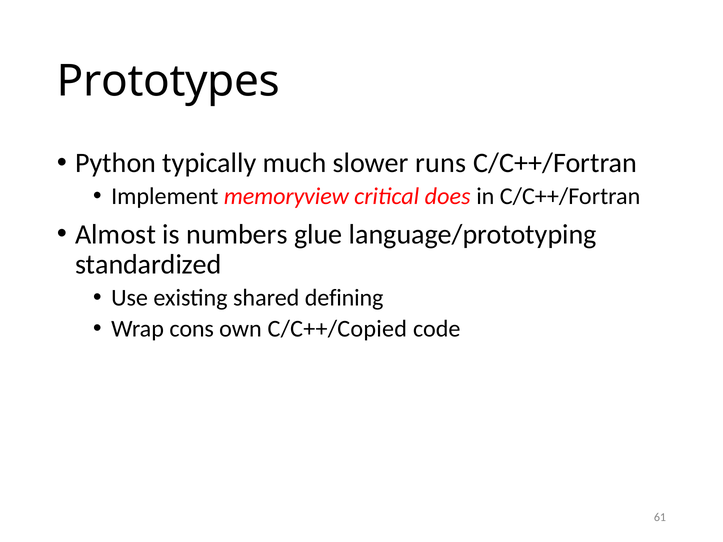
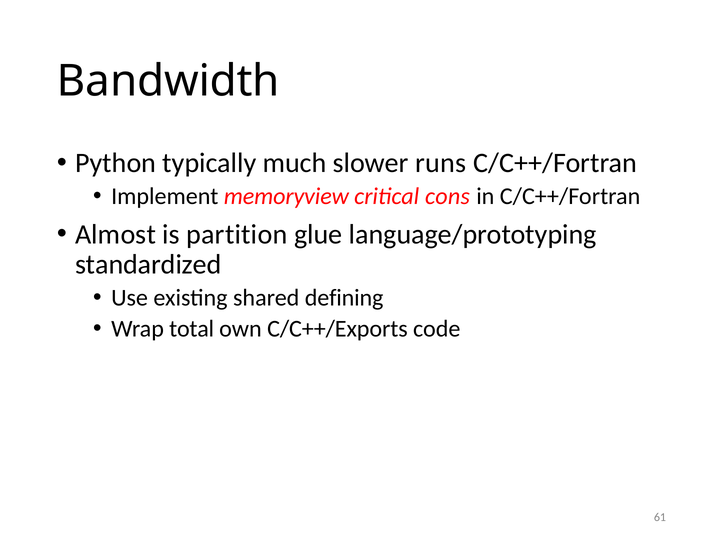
Prototypes: Prototypes -> Bandwidth
does: does -> cons
numbers: numbers -> partition
cons: cons -> total
C/C++/Copied: C/C++/Copied -> C/C++/Exports
